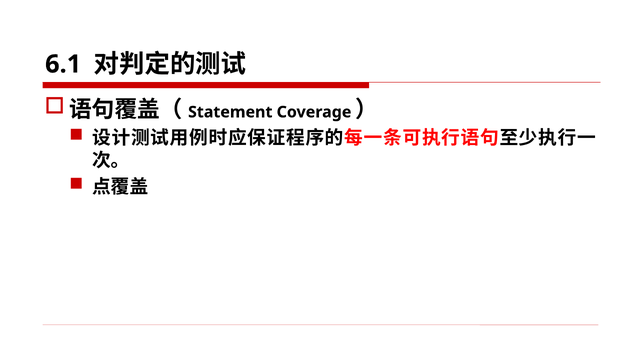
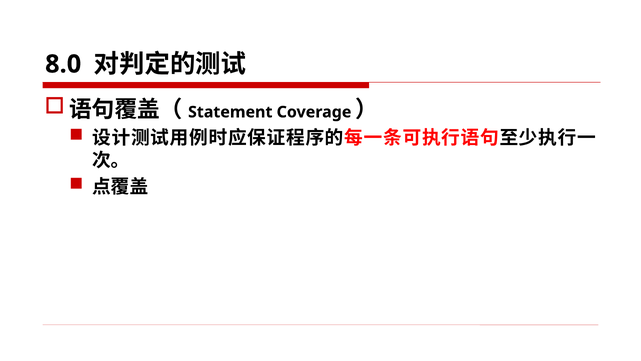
6.1: 6.1 -> 8.0
